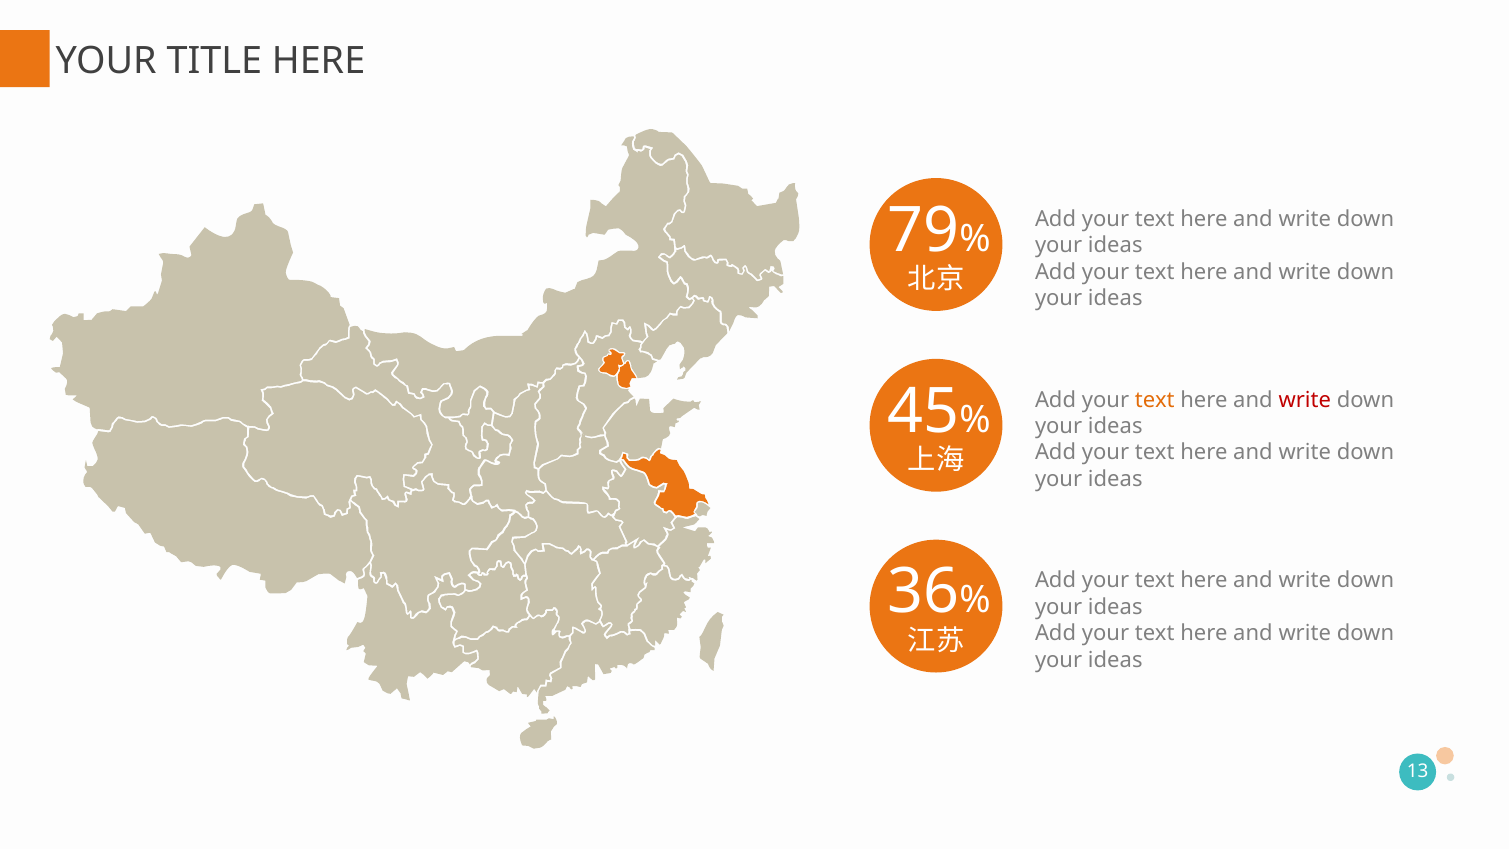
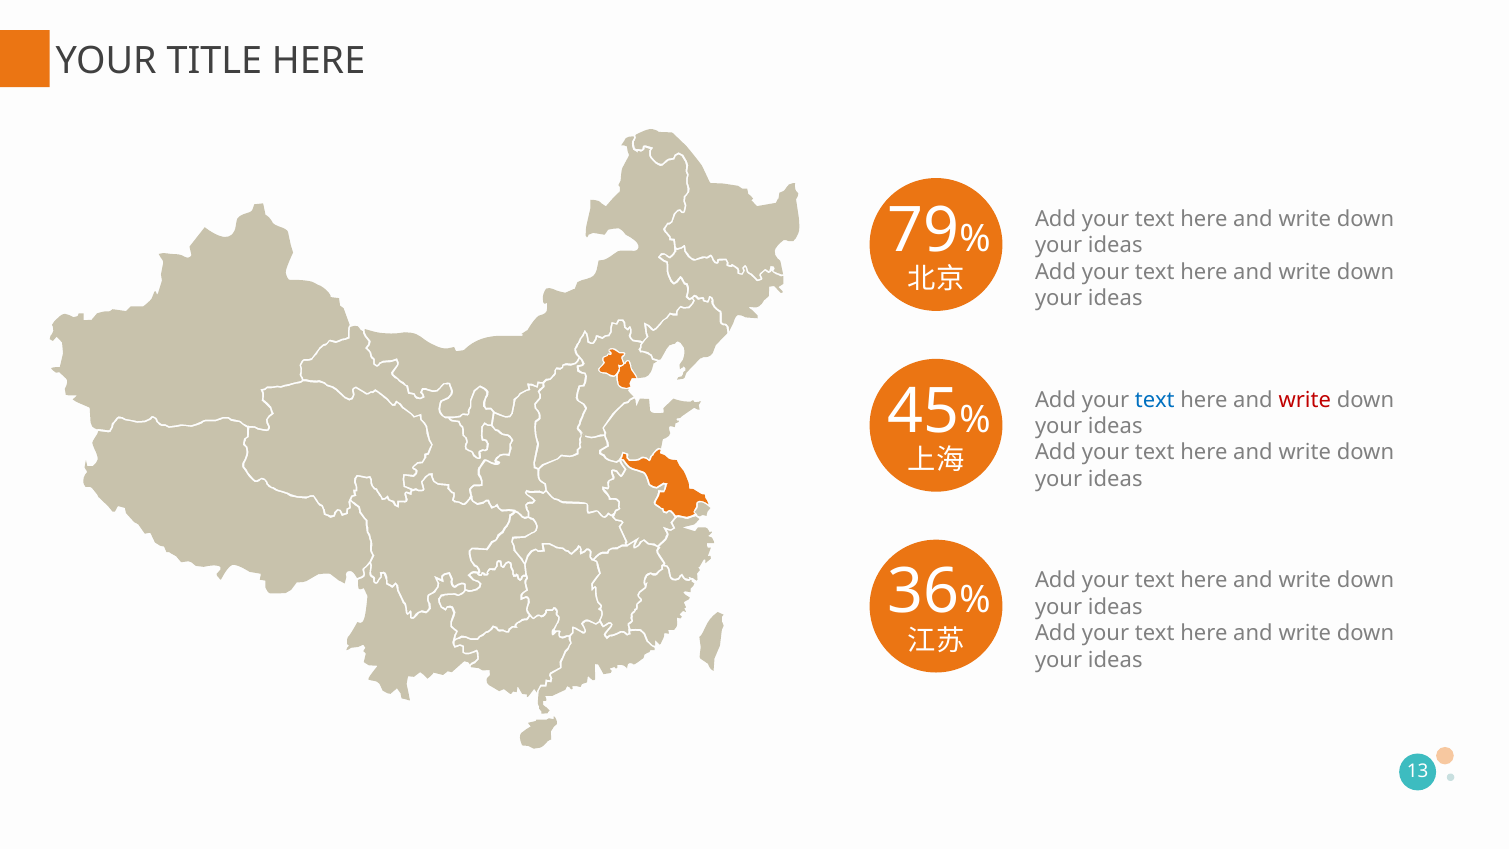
text at (1155, 400) colour: orange -> blue
